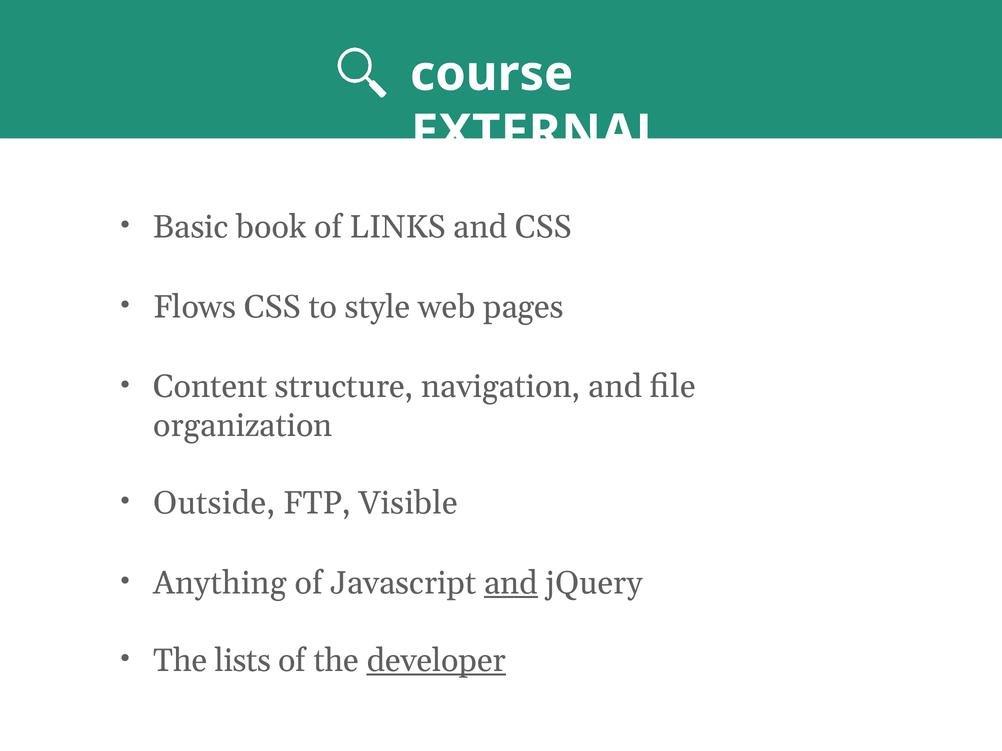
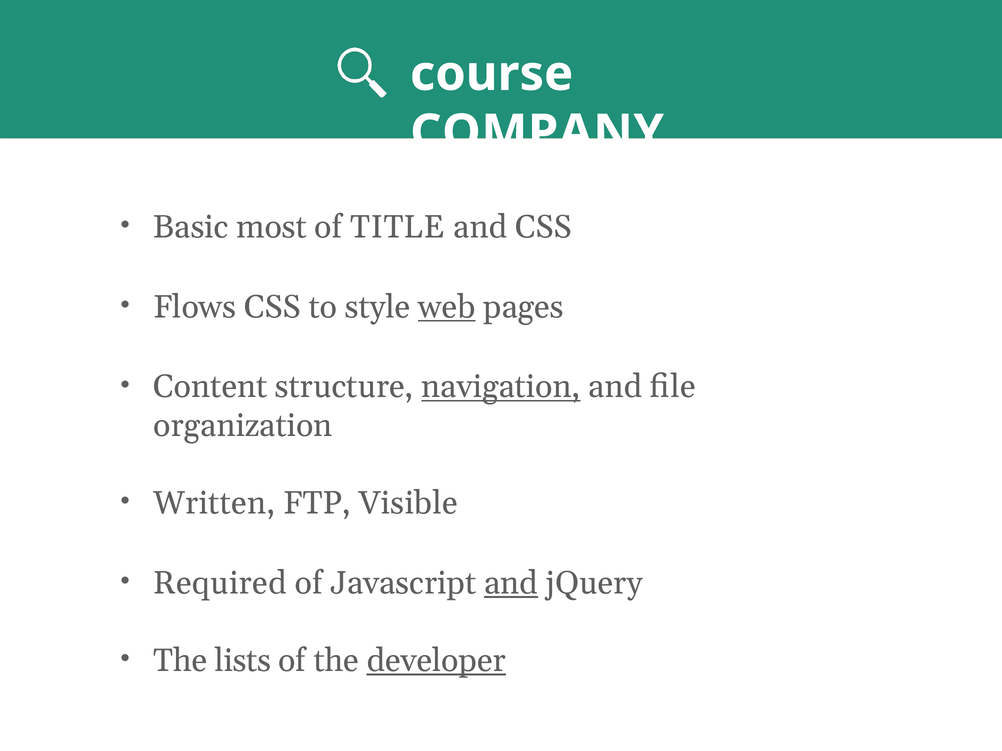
EXTERNAL: EXTERNAL -> COMPANY
book: book -> most
LINKS: LINKS -> TITLE
web underline: none -> present
navigation underline: none -> present
Outside: Outside -> Written
Anything: Anything -> Required
